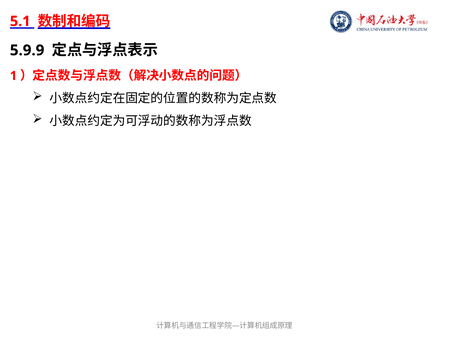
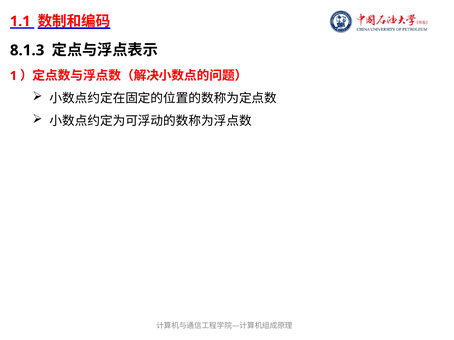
5.1: 5.1 -> 1.1
5.9.9: 5.9.9 -> 8.1.3
